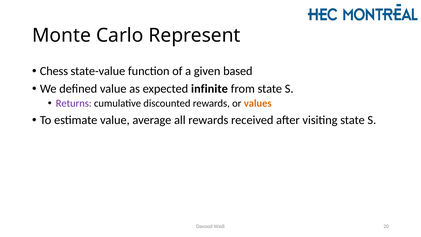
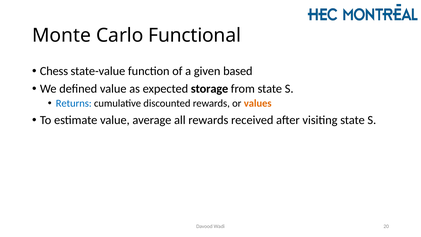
Represent: Represent -> Functional
infinite: infinite -> storage
Returns colour: purple -> blue
